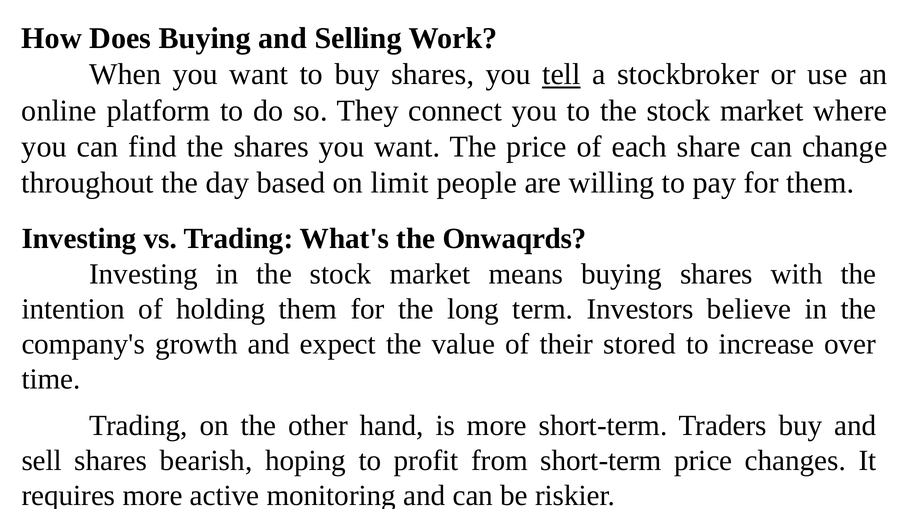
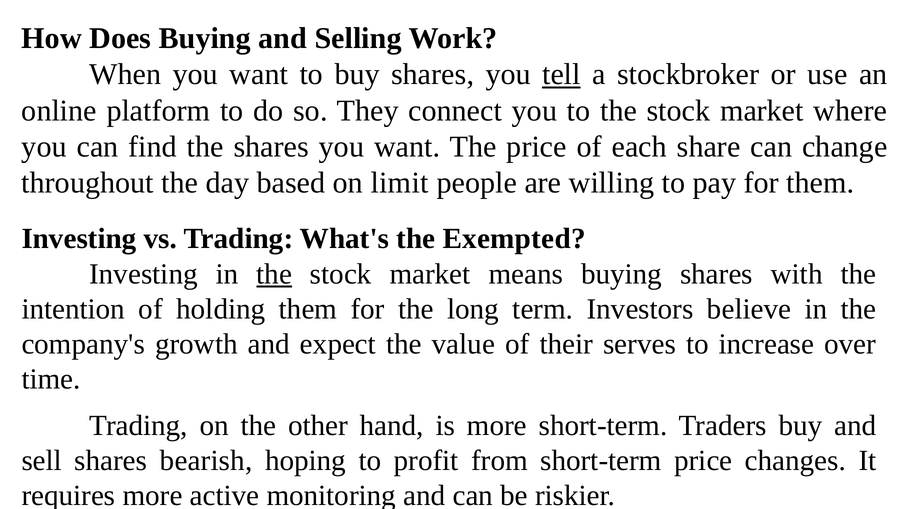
Onwaqrds: Onwaqrds -> Exempted
the at (274, 274) underline: none -> present
stored: stored -> serves
